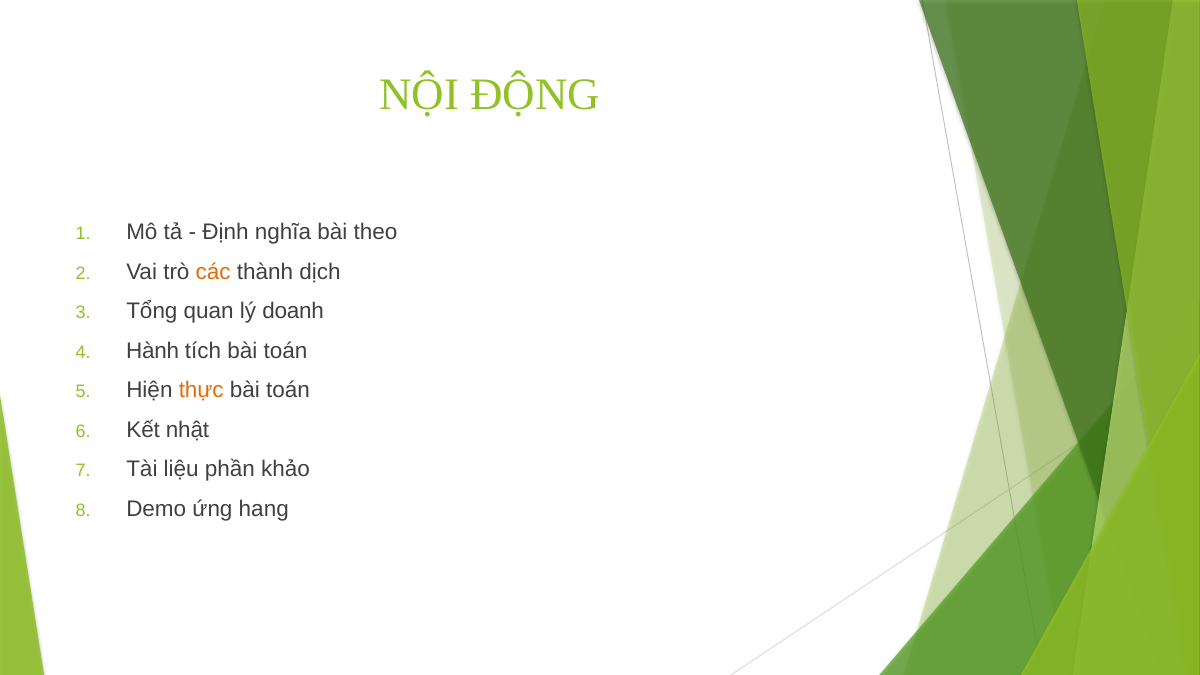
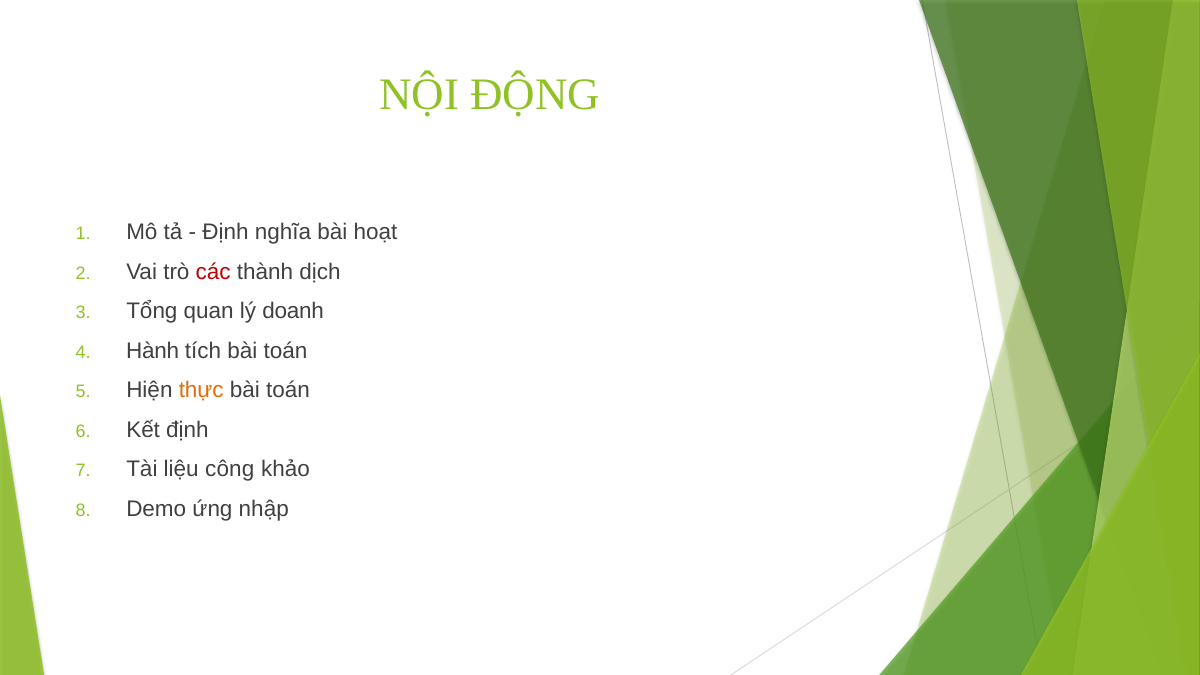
theo: theo -> hoạt
các colour: orange -> red
Kết nhật: nhật -> định
phần: phần -> công
hang: hang -> nhập
